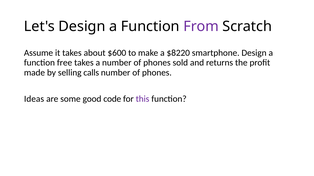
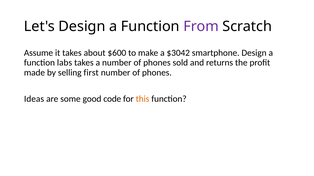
$8220: $8220 -> $3042
free: free -> labs
calls: calls -> first
this colour: purple -> orange
